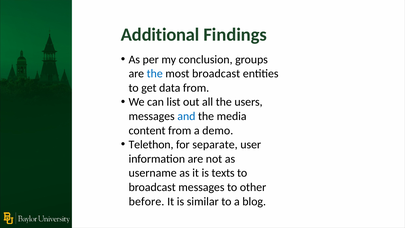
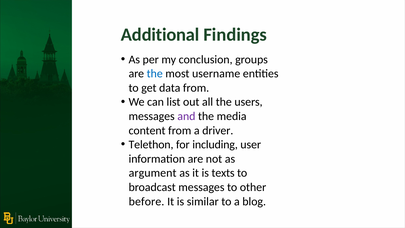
most broadcast: broadcast -> username
and colour: blue -> purple
demo: demo -> driver
separate: separate -> including
username: username -> argument
